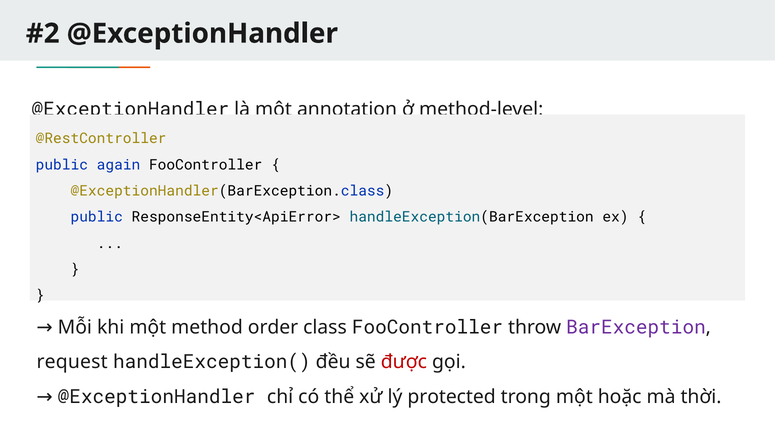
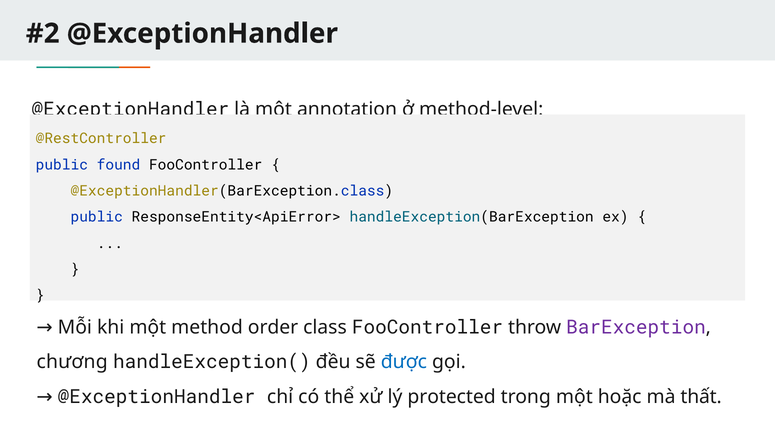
again: again -> found
request: request -> chương
được colour: red -> blue
thời: thời -> thất
